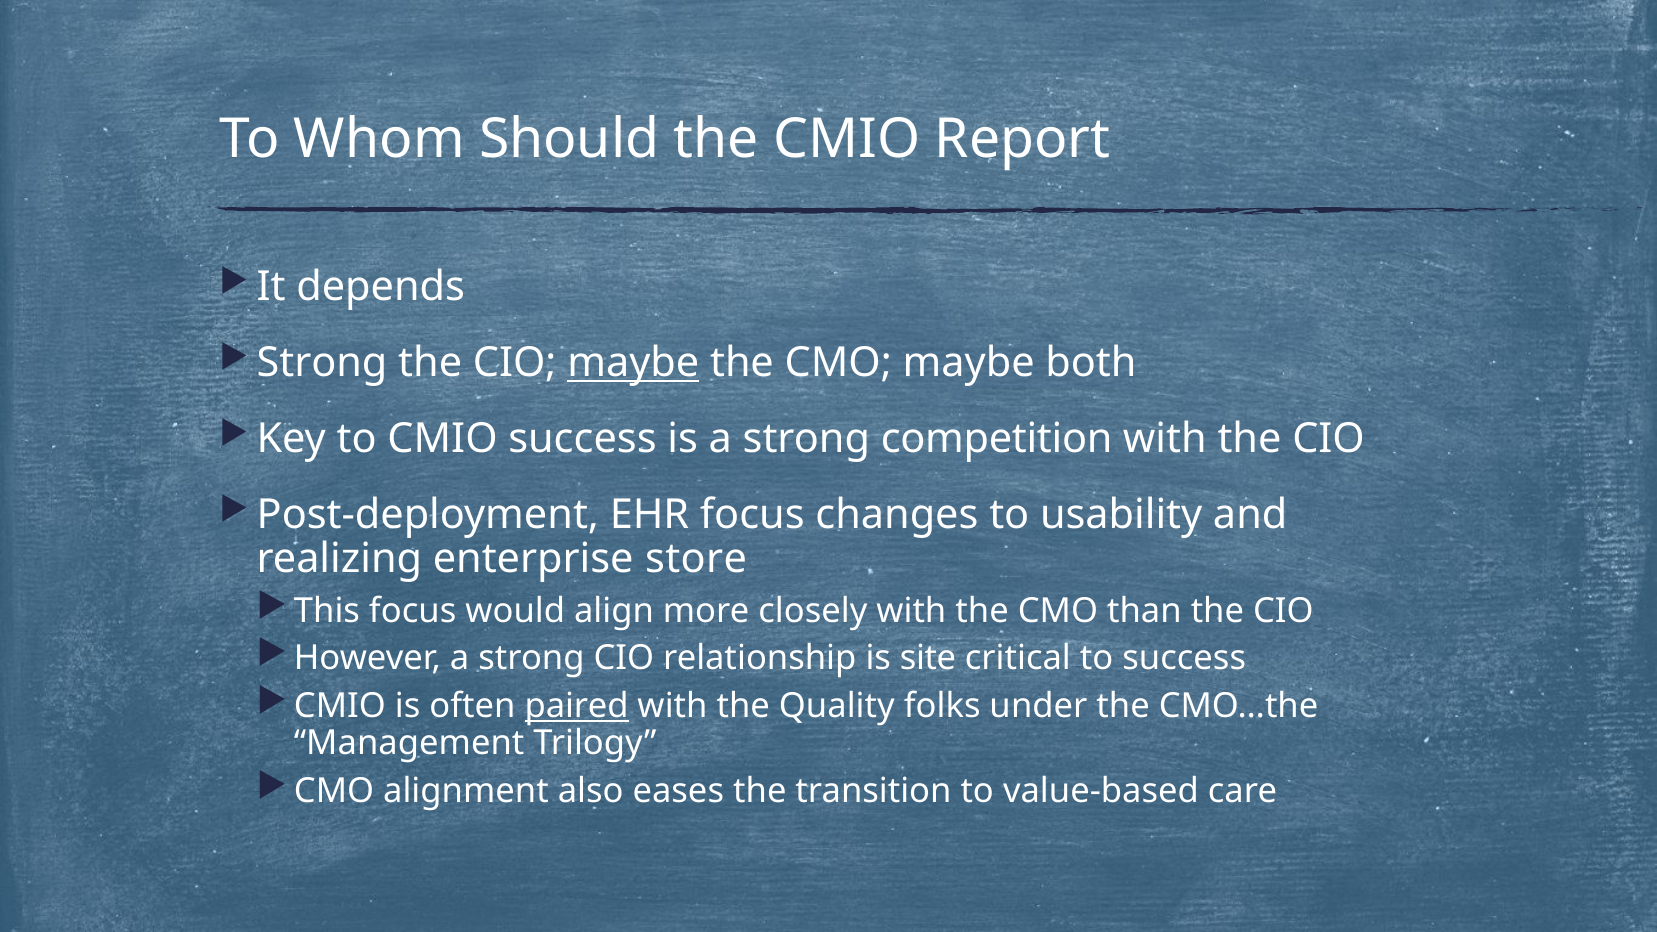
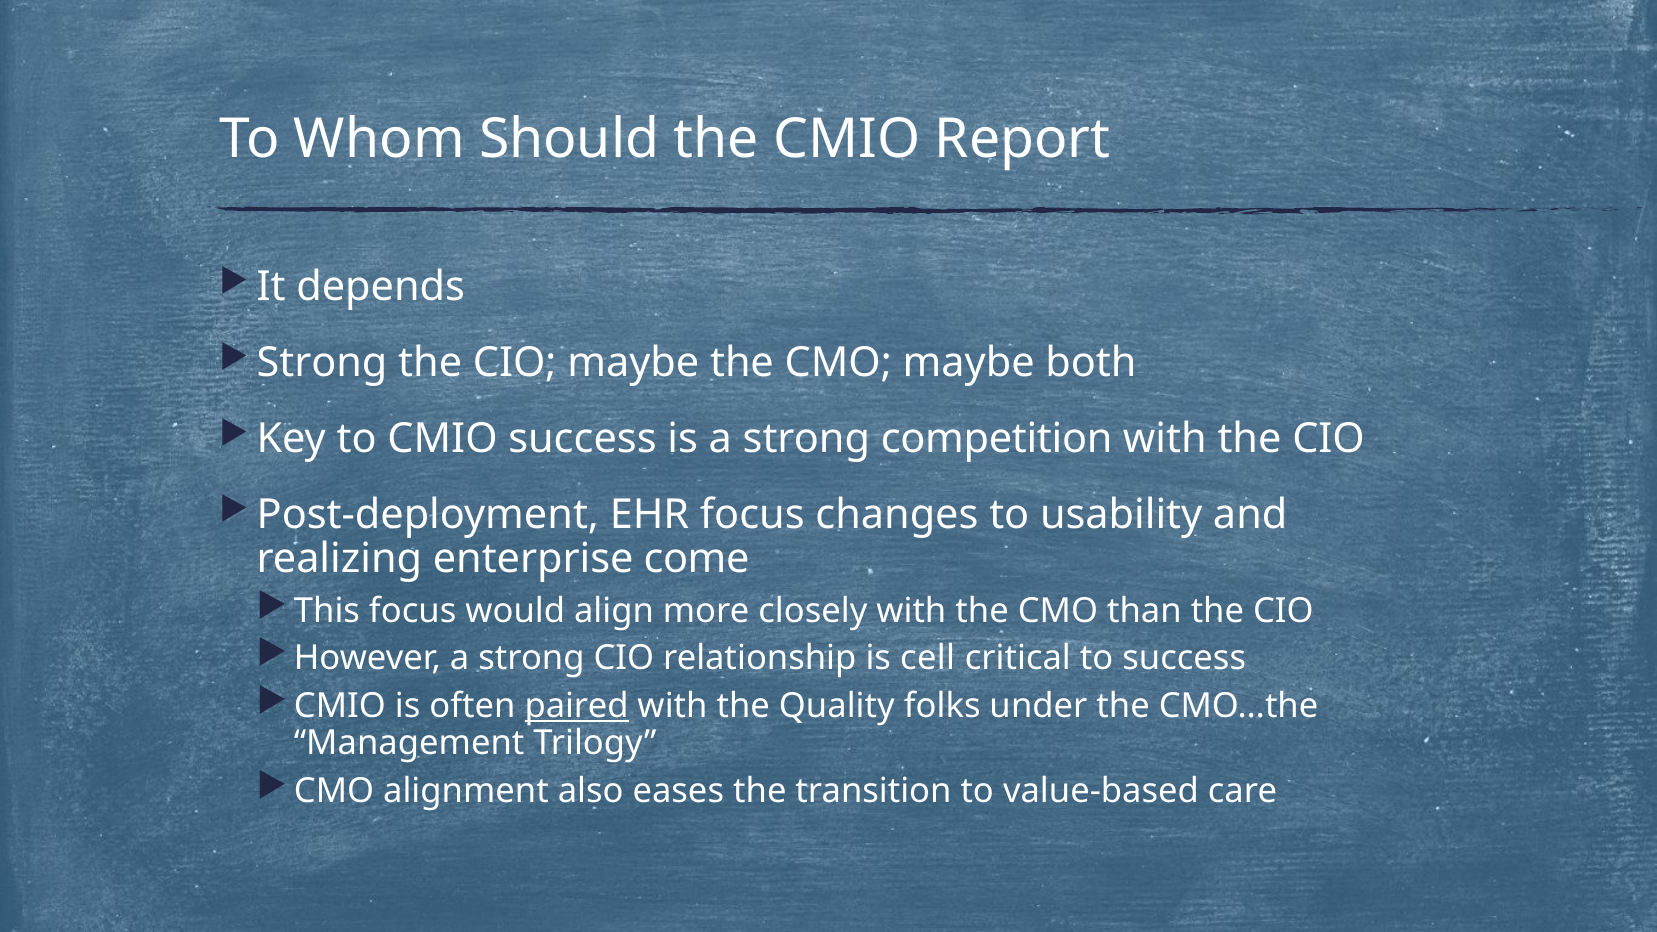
maybe at (633, 363) underline: present -> none
store: store -> come
site: site -> cell
